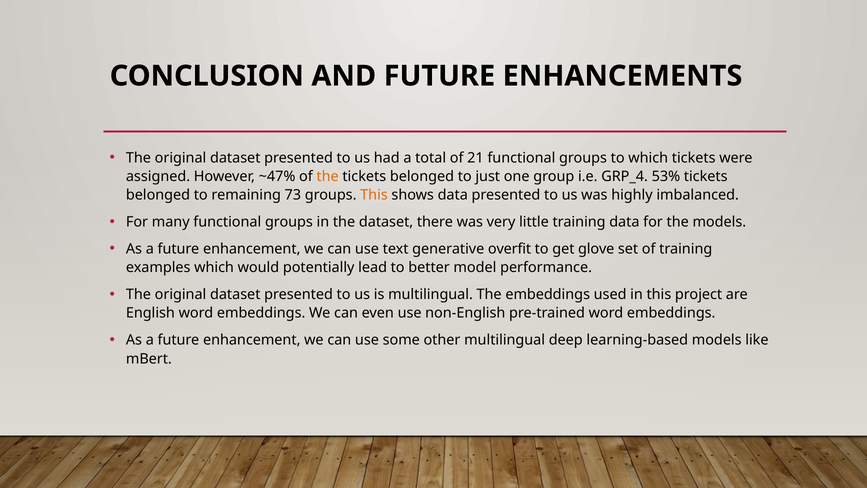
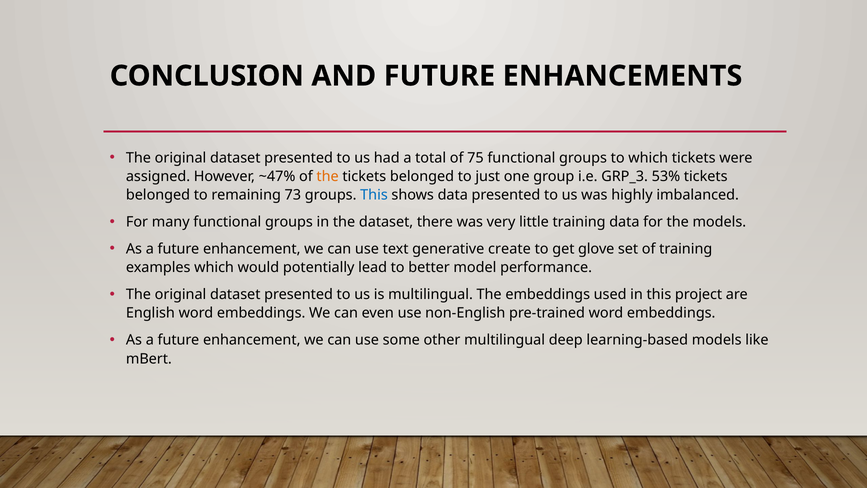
21: 21 -> 75
GRP_4: GRP_4 -> GRP_3
This at (374, 195) colour: orange -> blue
overfit: overfit -> create
